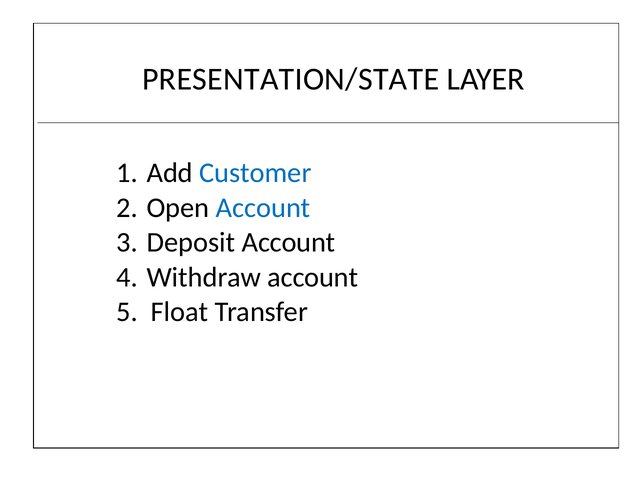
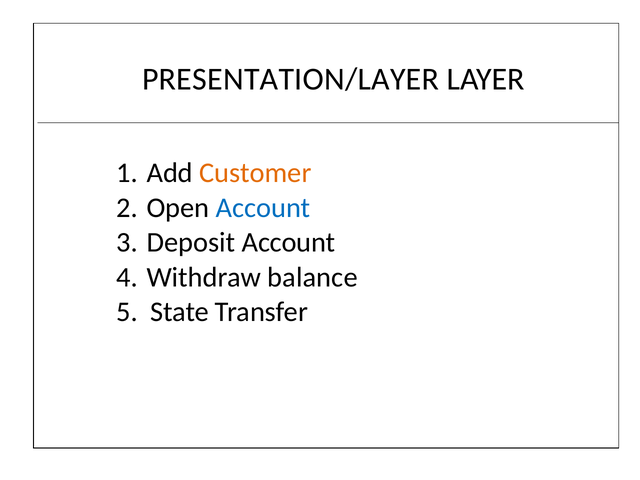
PRESENTATION/STATE: PRESENTATION/STATE -> PRESENTATION/LAYER
Customer colour: blue -> orange
Withdraw account: account -> balance
Float: Float -> State
